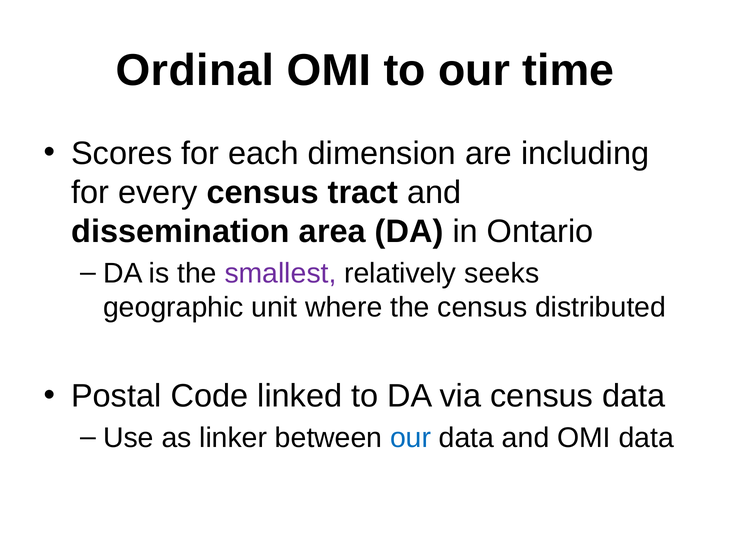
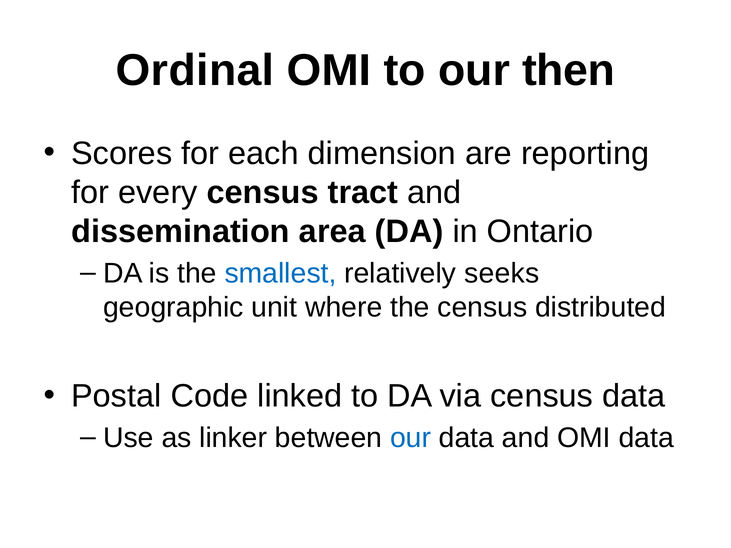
time: time -> then
including: including -> reporting
smallest colour: purple -> blue
